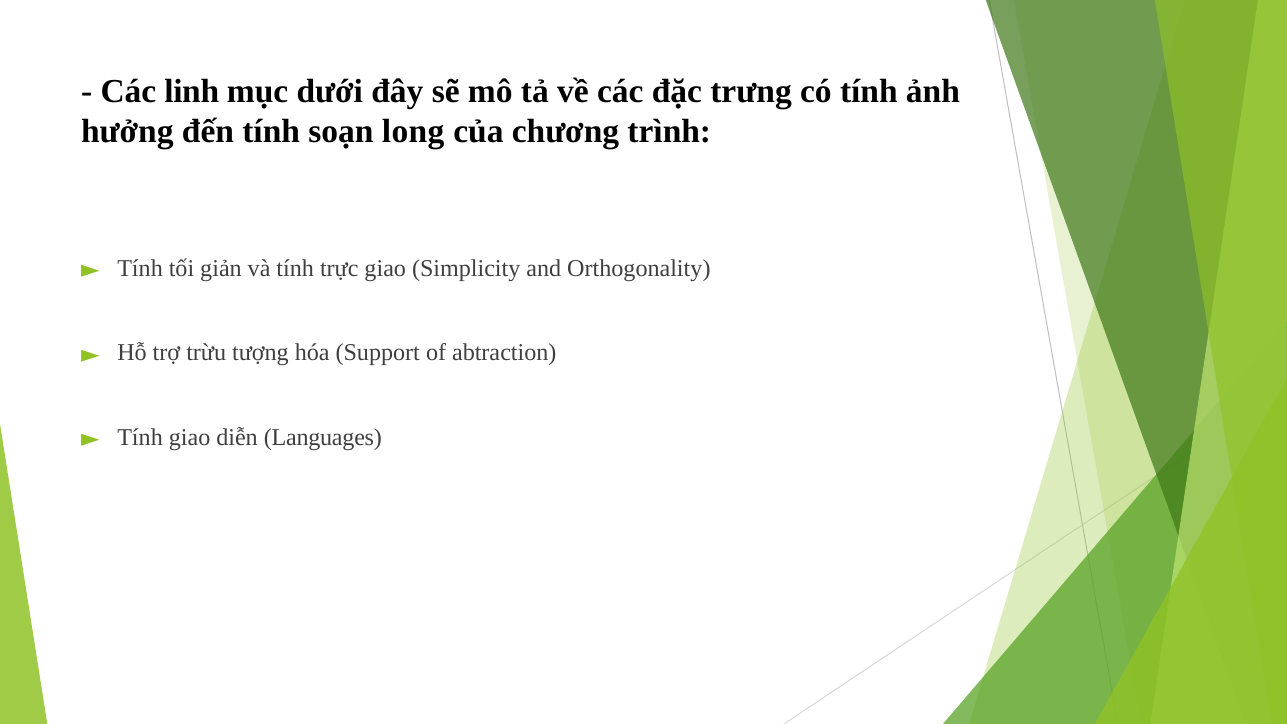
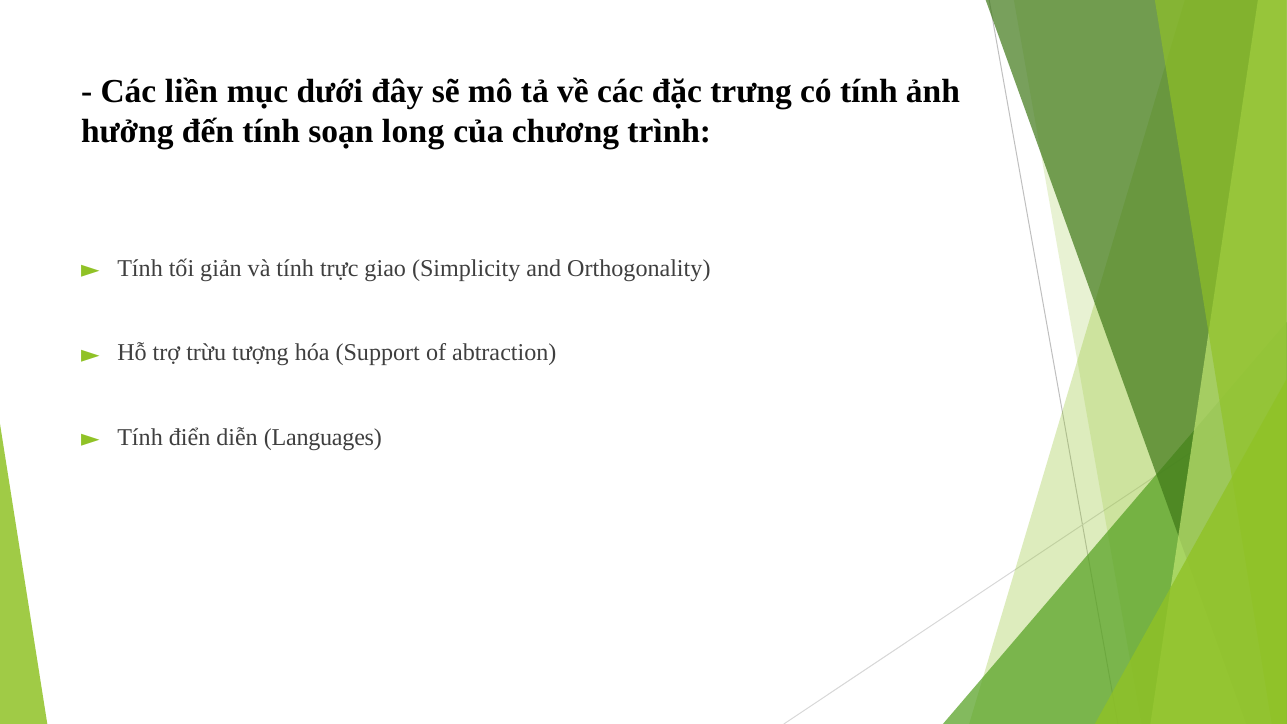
linh: linh -> liền
Tính giao: giao -> điển
